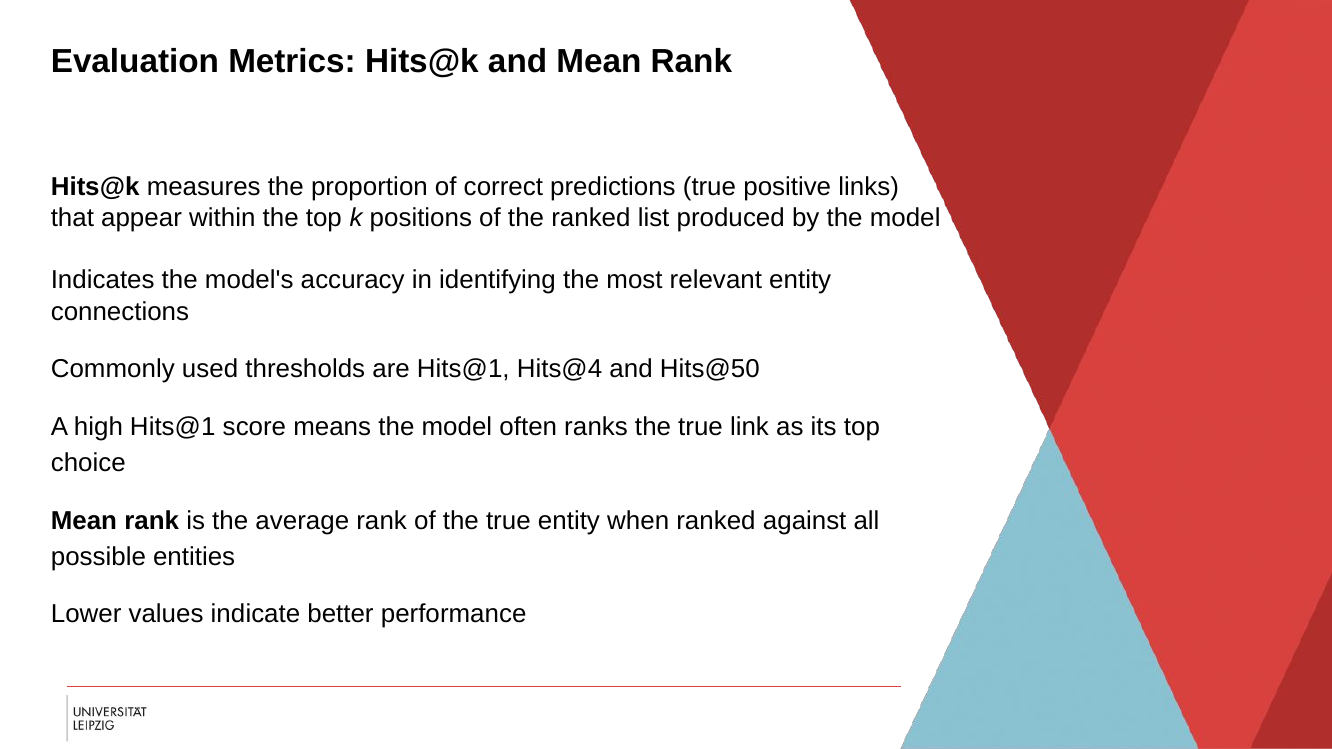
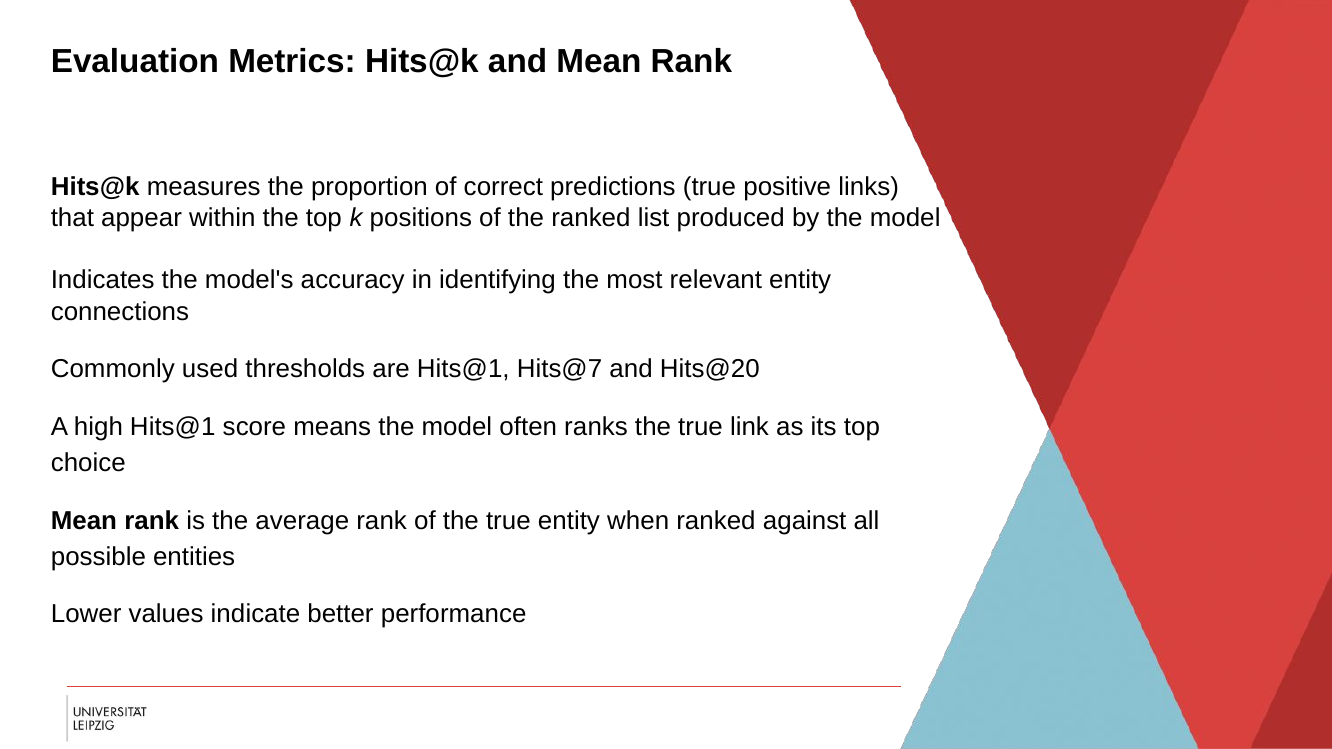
Hits@4: Hits@4 -> Hits@7
Hits@50: Hits@50 -> Hits@20
